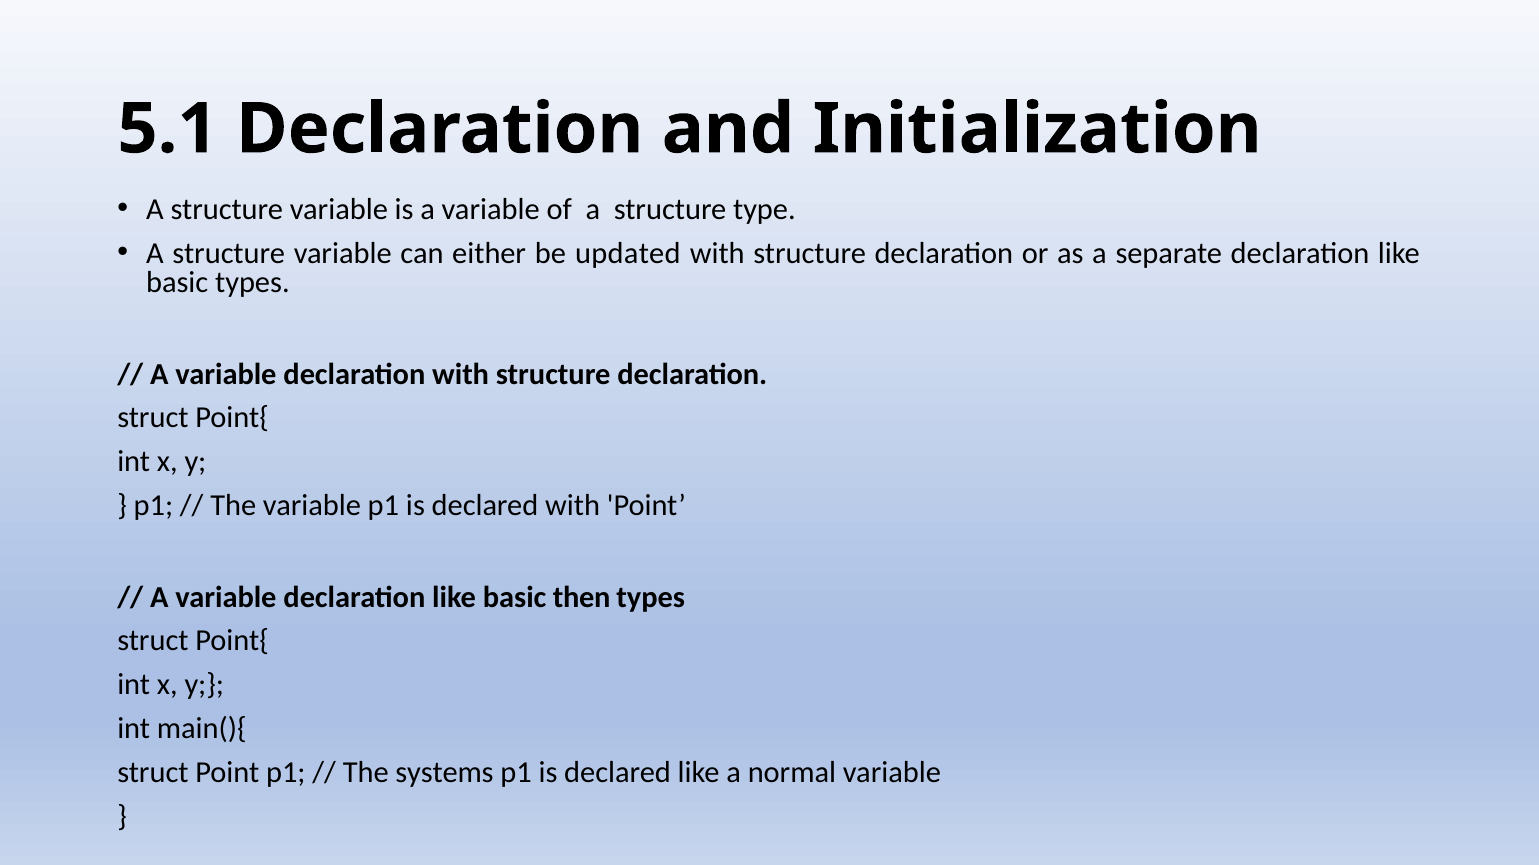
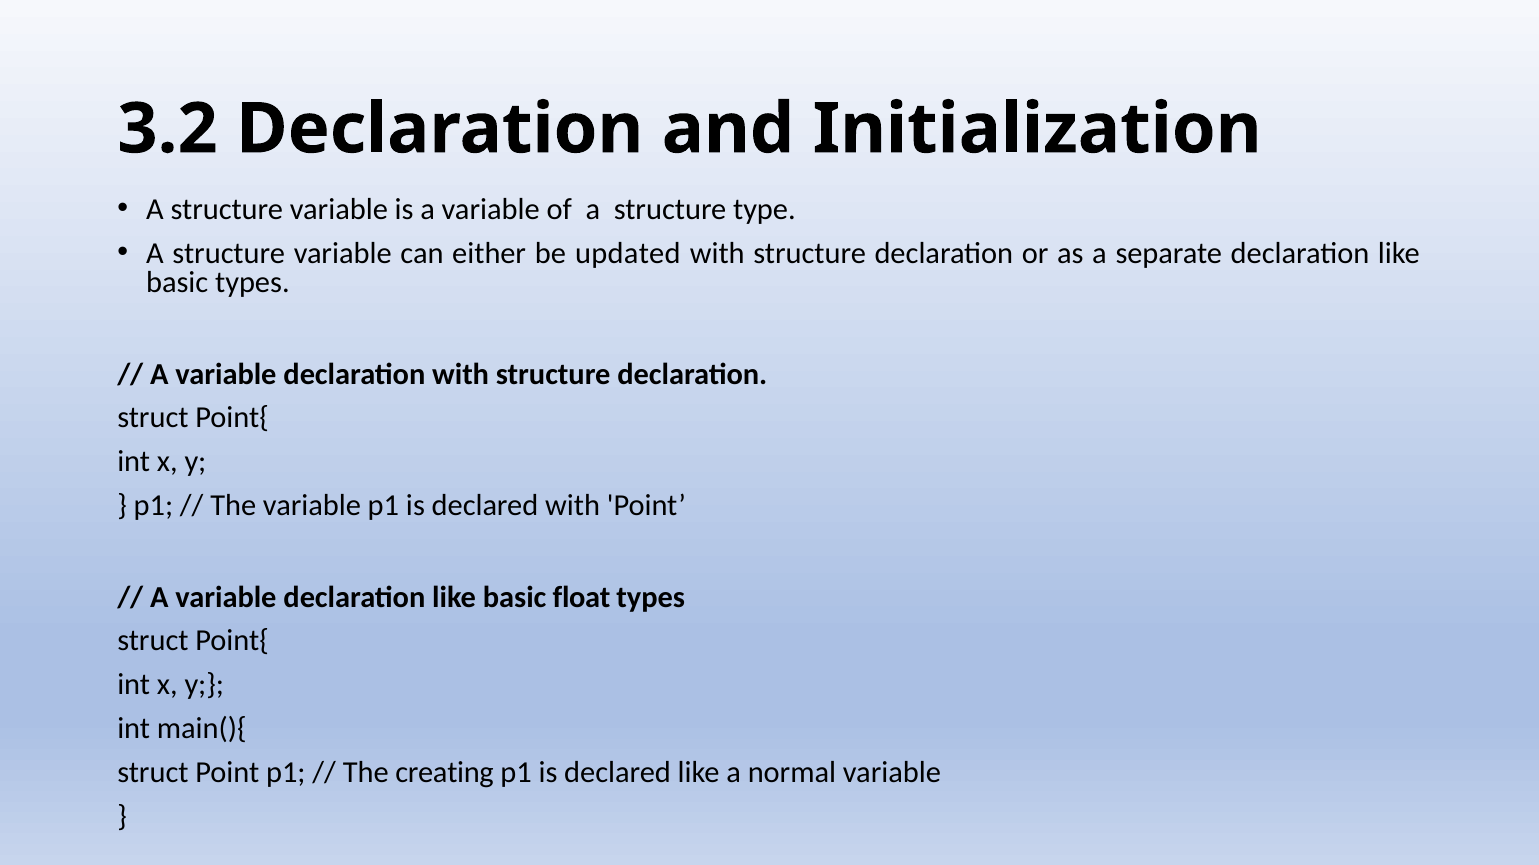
5.1: 5.1 -> 3.2
then: then -> float
systems: systems -> creating
